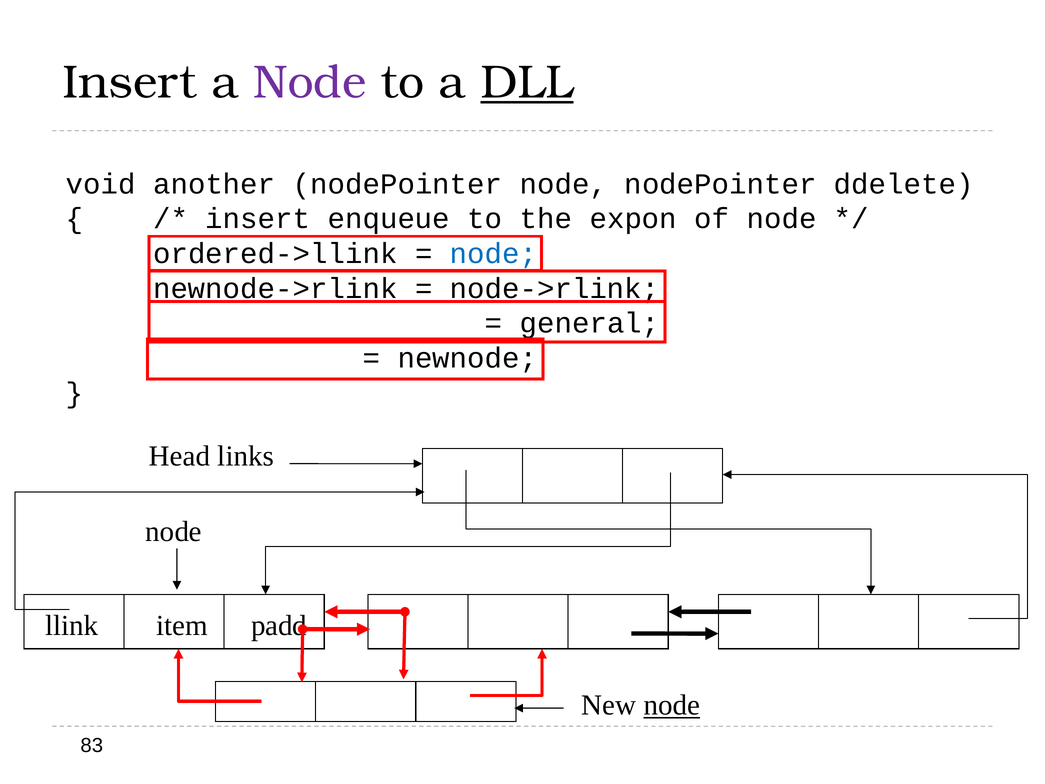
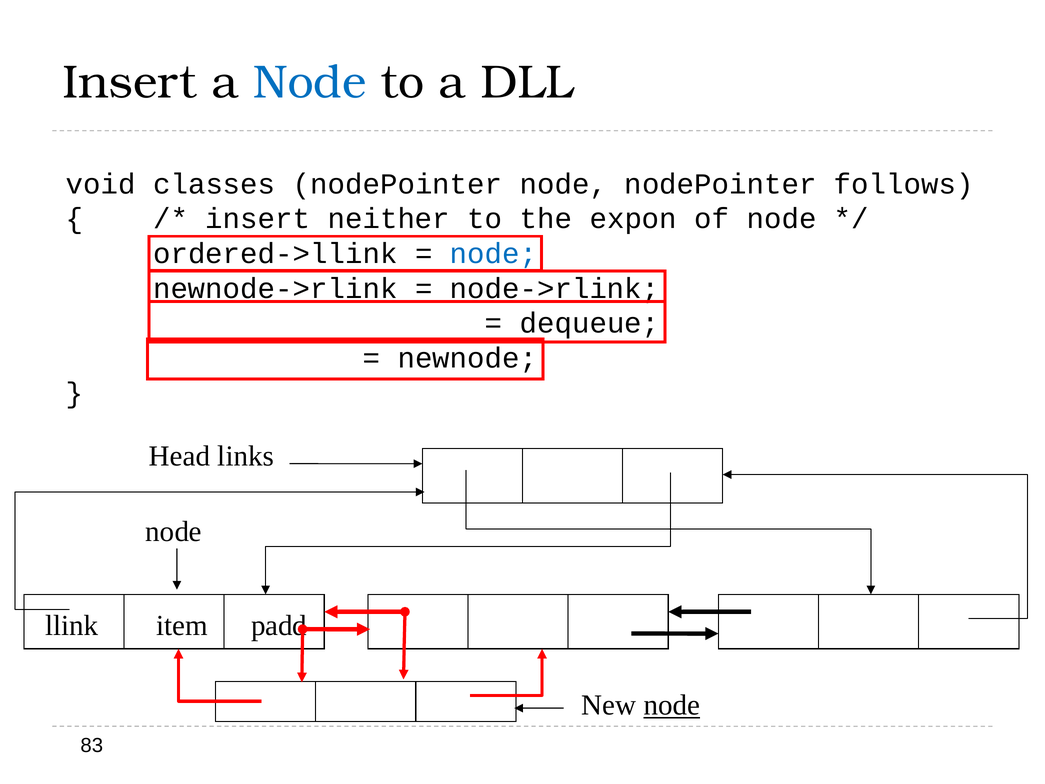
Node at (310, 82) colour: purple -> blue
DLL underline: present -> none
another: another -> classes
ddelete: ddelete -> follows
enqueue: enqueue -> neither
general: general -> dequeue
